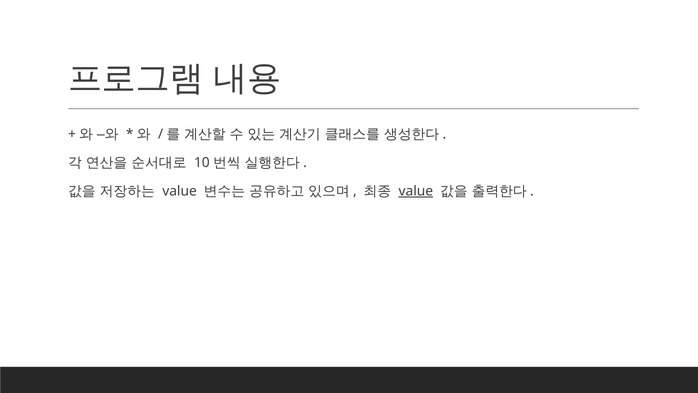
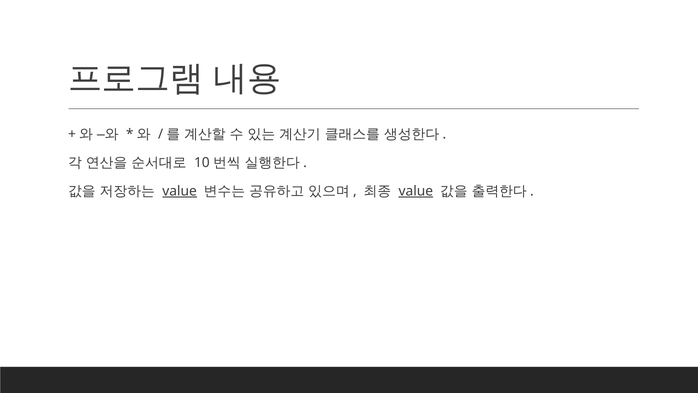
value at (180, 191) underline: none -> present
